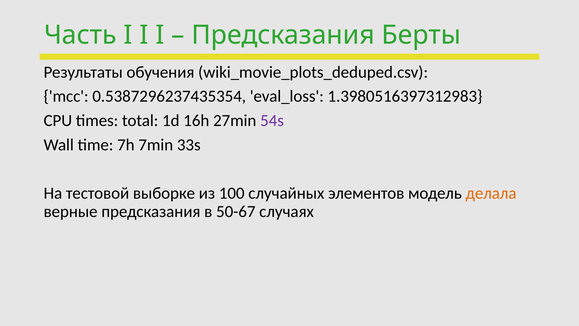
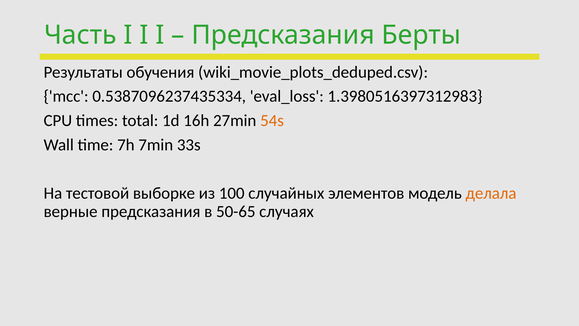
0.5387296237435354: 0.5387296237435354 -> 0.5387096237435334
54s colour: purple -> orange
50-67: 50-67 -> 50-65
